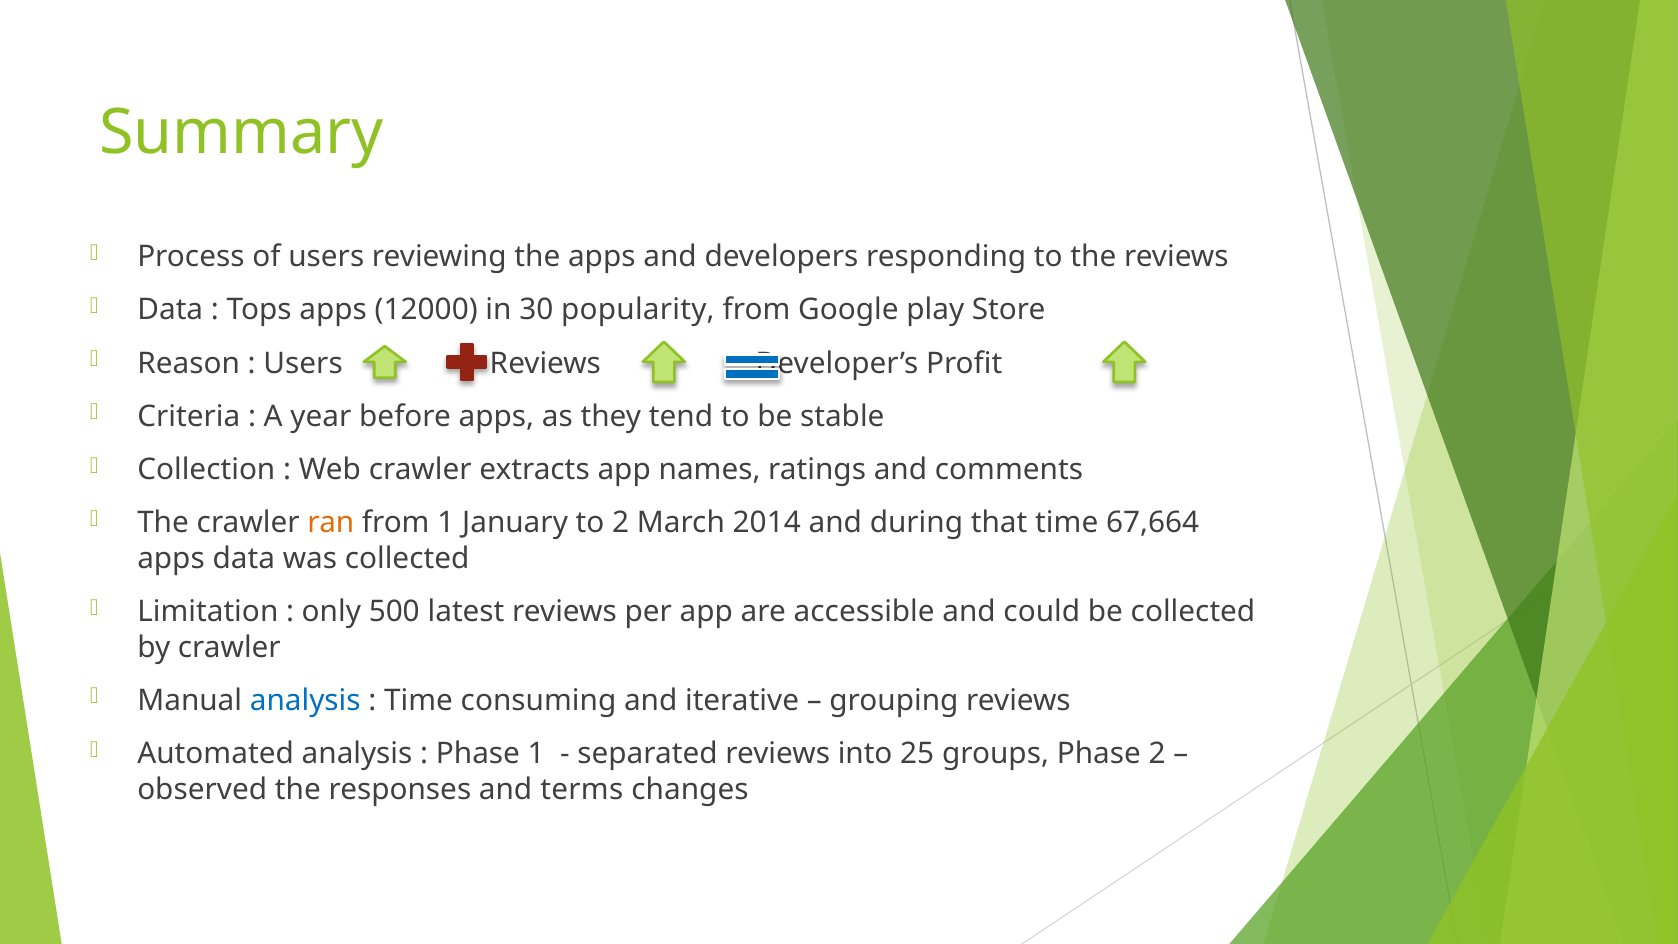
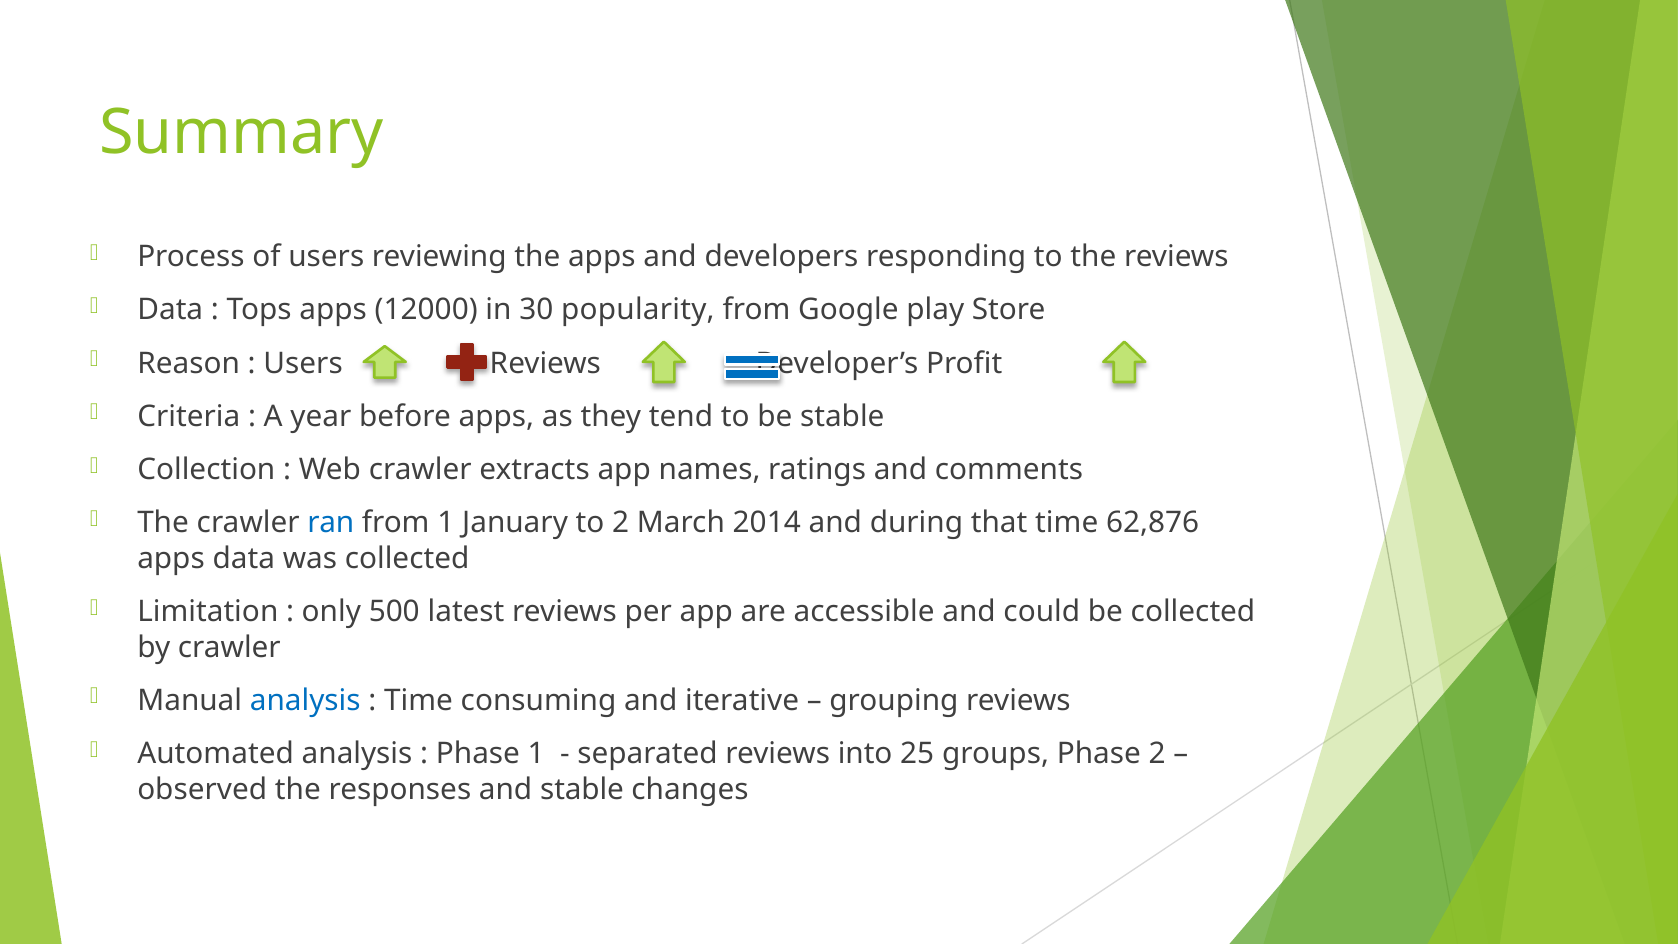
ran colour: orange -> blue
67,664: 67,664 -> 62,876
and terms: terms -> stable
